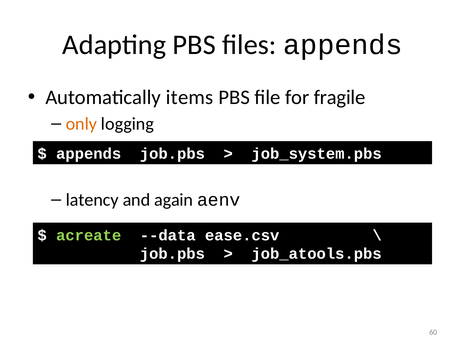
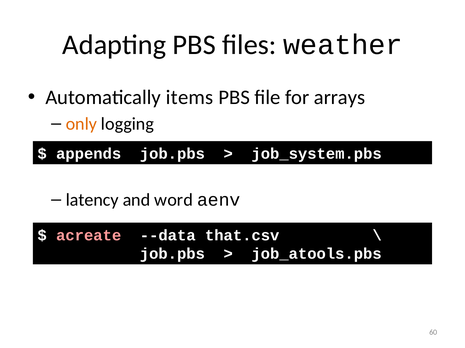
files appends: appends -> weather
fragile: fragile -> arrays
again: again -> word
acreate colour: light green -> pink
ease.csv: ease.csv -> that.csv
